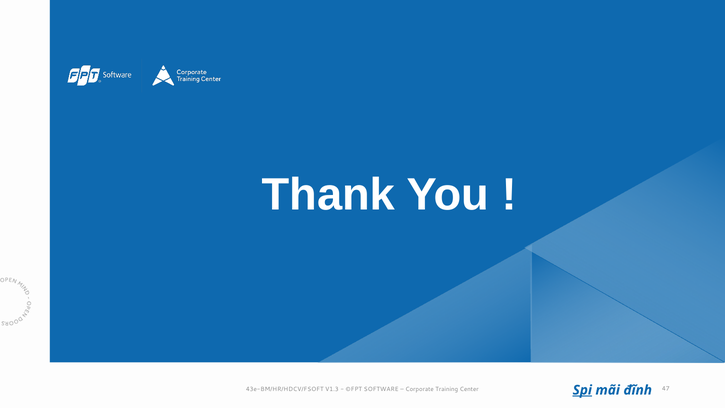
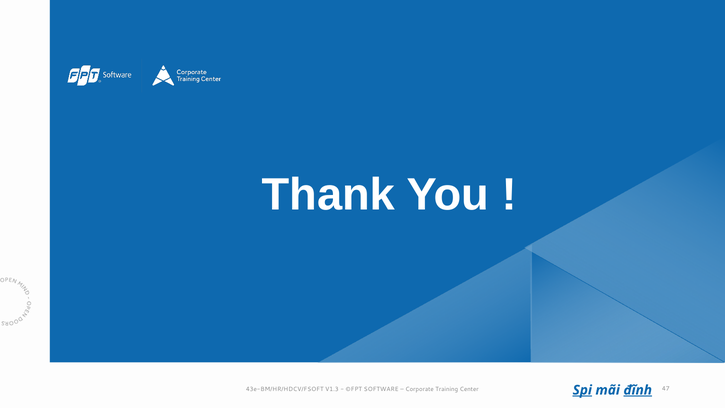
đĩnh underline: none -> present
